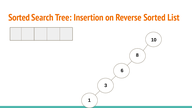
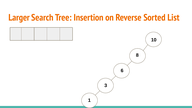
Sorted at (19, 18): Sorted -> Larger
